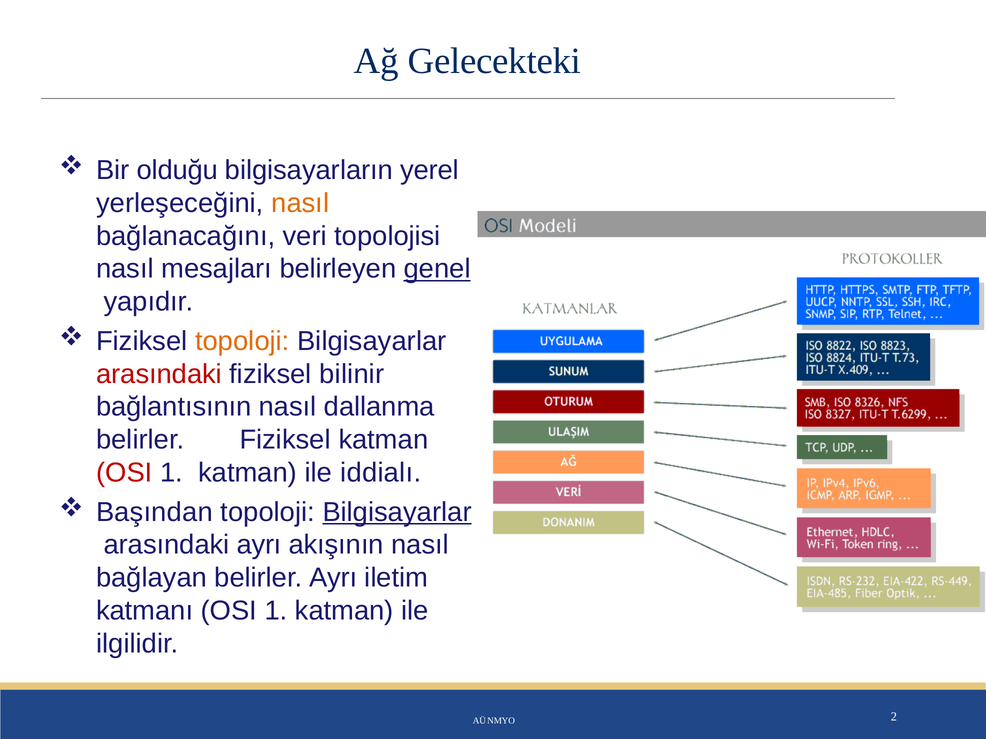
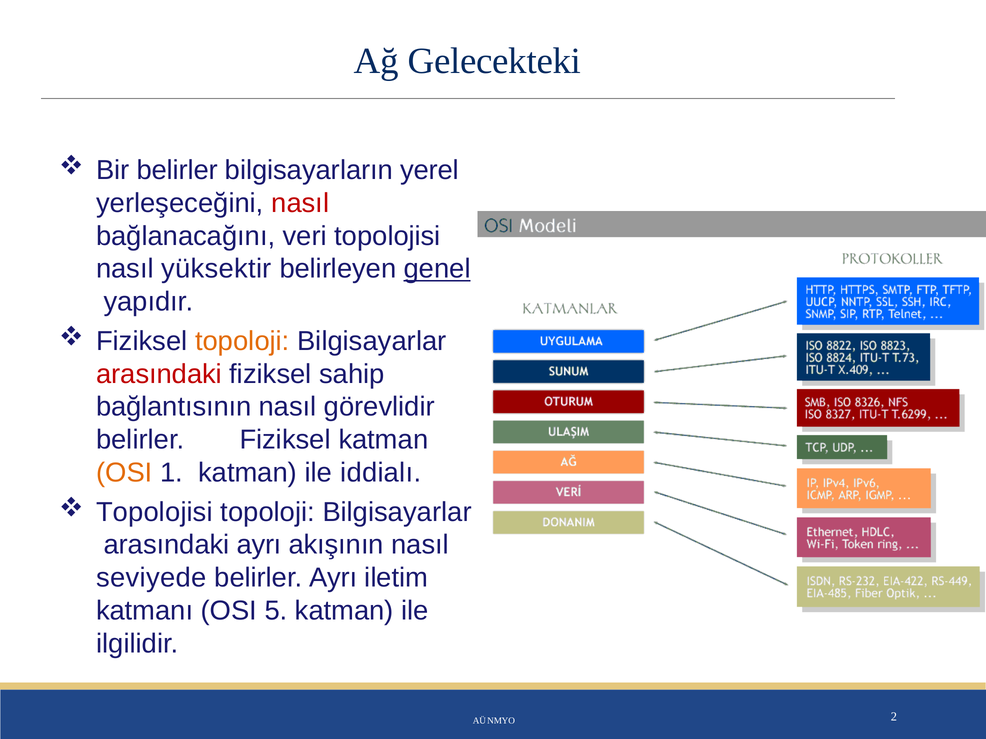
Bir olduğu: olduğu -> belirler
nasıl at (300, 203) colour: orange -> red
mesajları: mesajları -> yüksektir
bilinir: bilinir -> sahip
dallanma: dallanma -> görevlidir
OSI at (124, 473) colour: red -> orange
Başından at (154, 512): Başından -> Topolojisi
Bilgisayarlar at (397, 512) underline: present -> none
bağlayan: bağlayan -> seviyede
katmanı OSI 1: 1 -> 5
